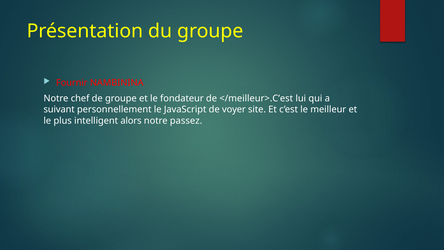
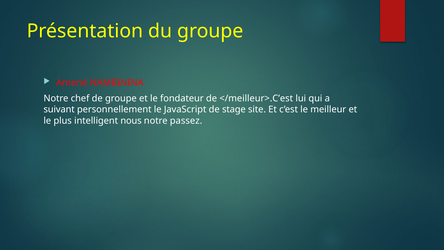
Fournir: Fournir -> Amené
voyer: voyer -> stage
alors: alors -> nous
